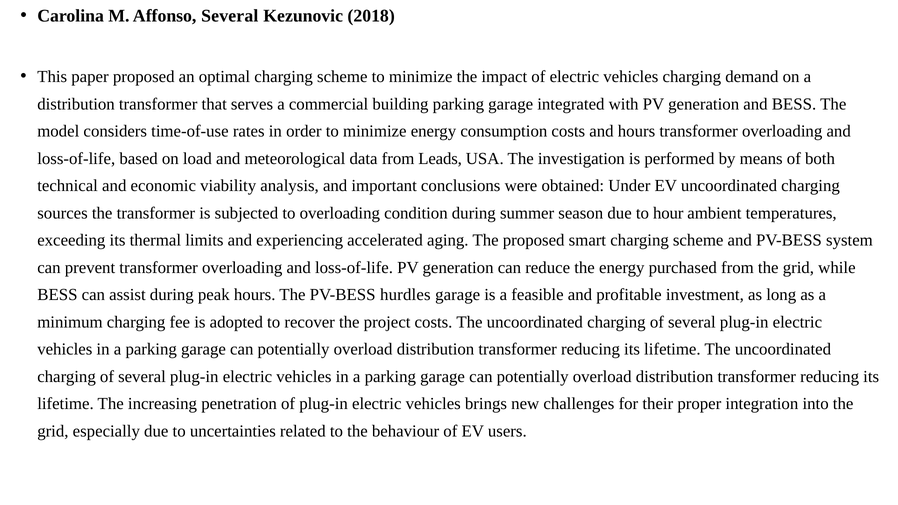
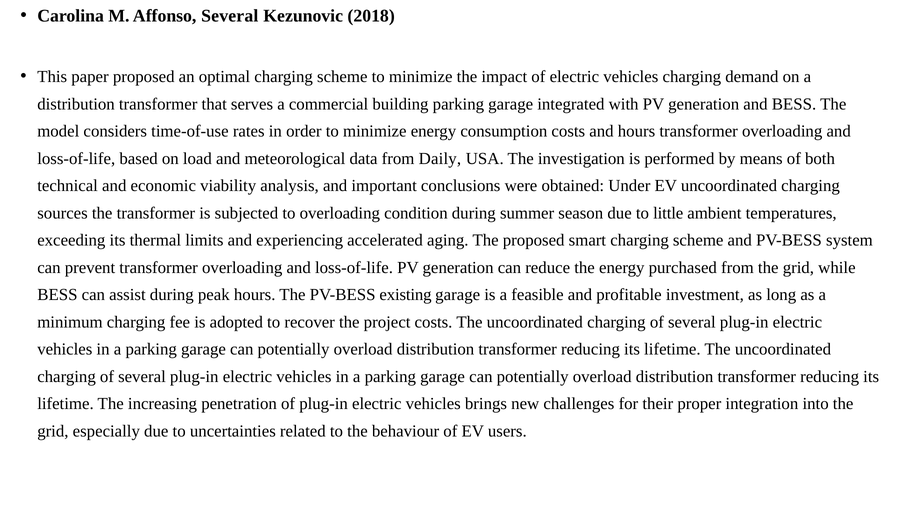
Leads: Leads -> Daily
hour: hour -> little
hurdles: hurdles -> existing
